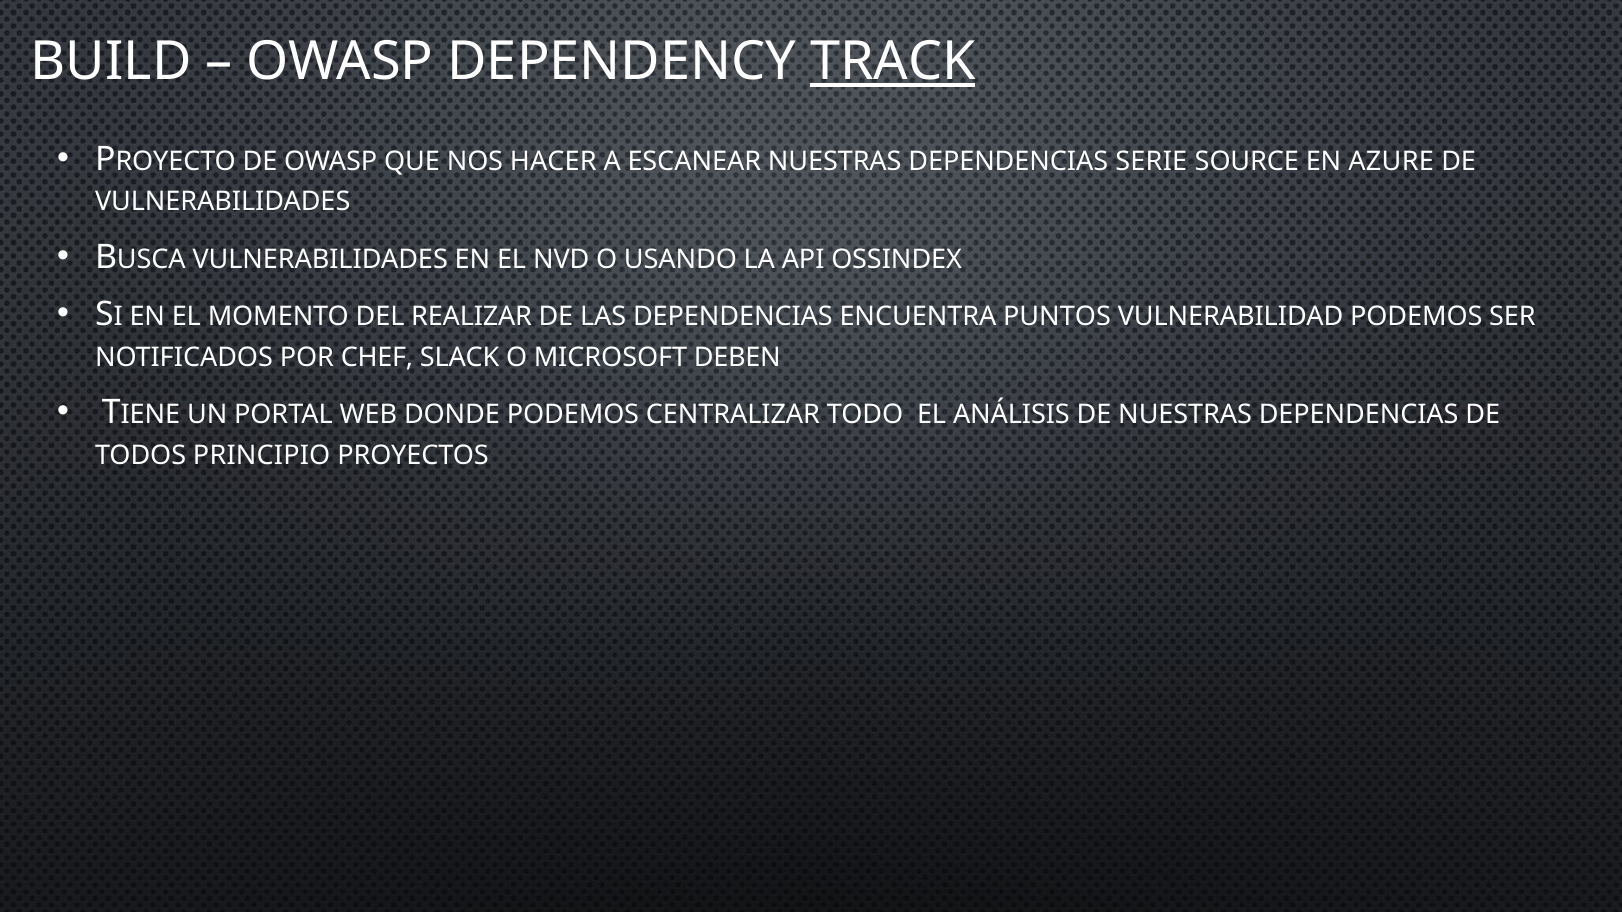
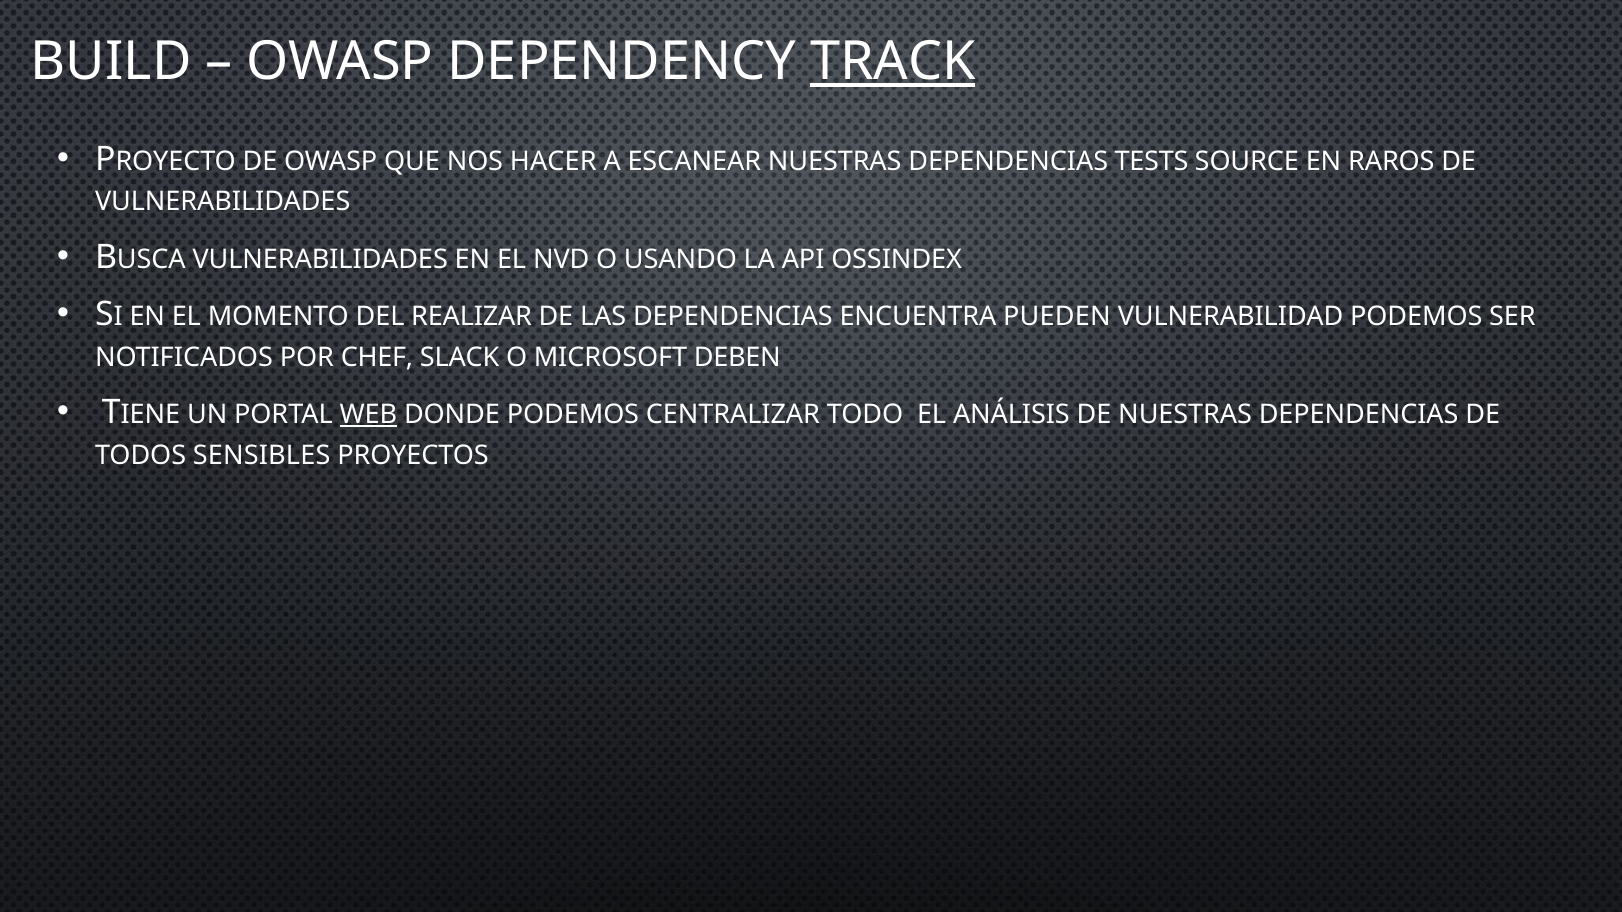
SERIE: SERIE -> TESTS
AZURE: AZURE -> RAROS
PUNTOS: PUNTOS -> PUEDEN
WEB underline: none -> present
PRINCIPIO: PRINCIPIO -> SENSIBLES
